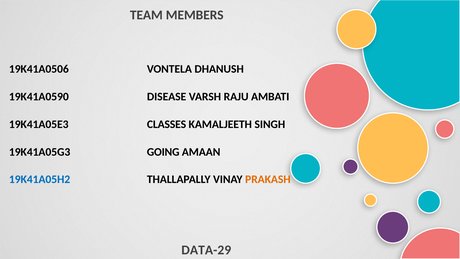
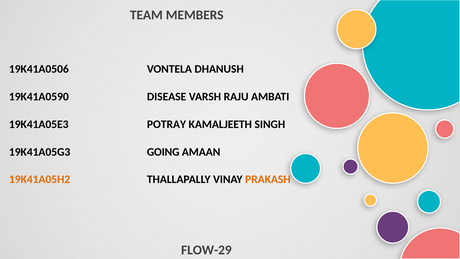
CLASSES: CLASSES -> POTRAY
19K41A05H2 colour: blue -> orange
DATA-29: DATA-29 -> FLOW-29
